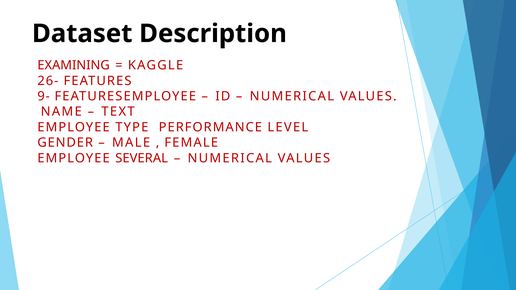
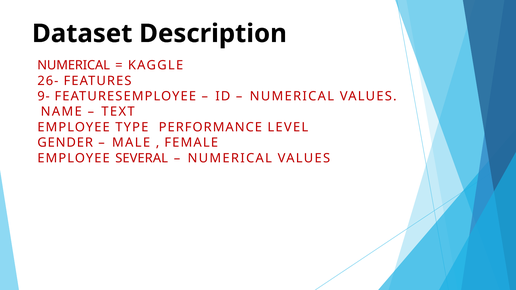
EXAMINING at (74, 65): EXAMINING -> NUMERICAL
